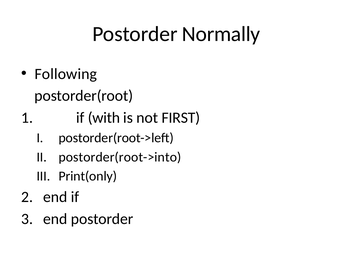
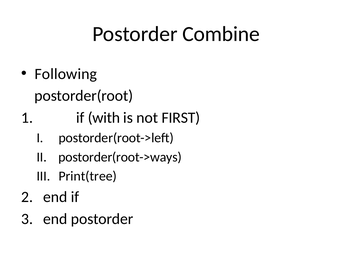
Normally: Normally -> Combine
postorder(root->into: postorder(root->into -> postorder(root->ways
Print(only: Print(only -> Print(tree
